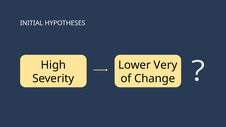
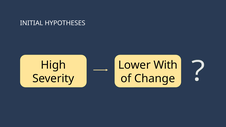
Very: Very -> With
